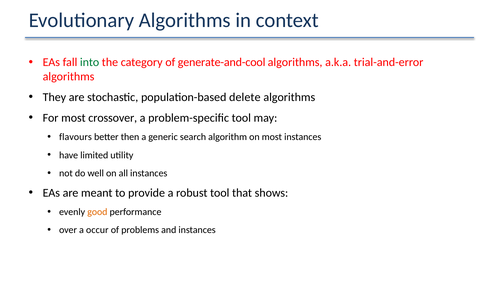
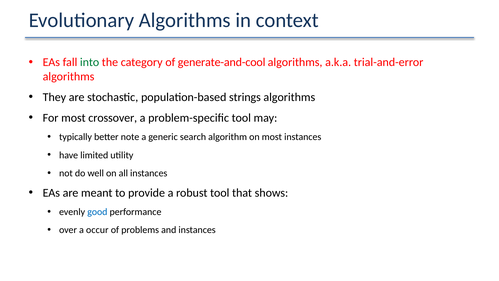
delete: delete -> strings
flavours: flavours -> typically
then: then -> note
good colour: orange -> blue
